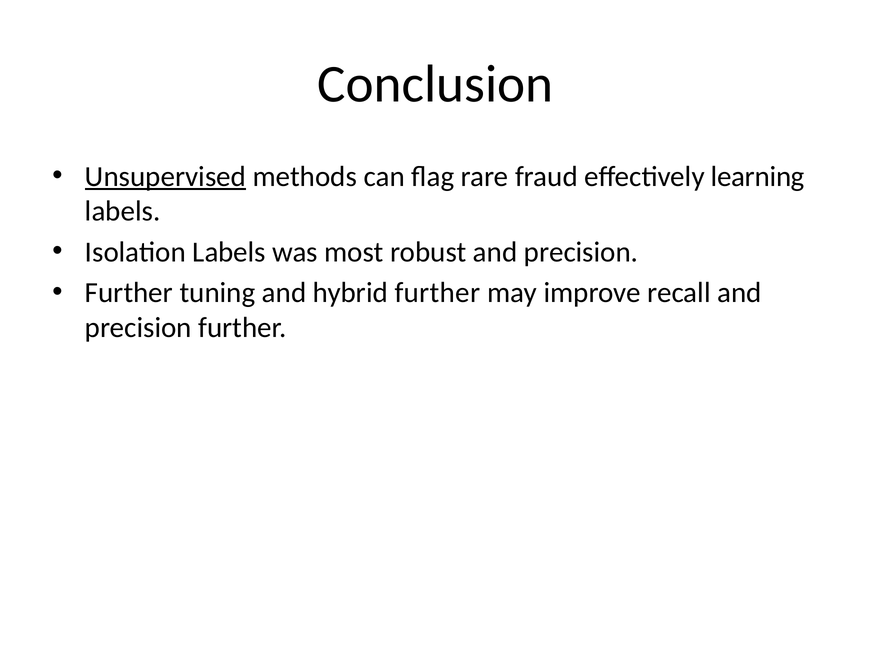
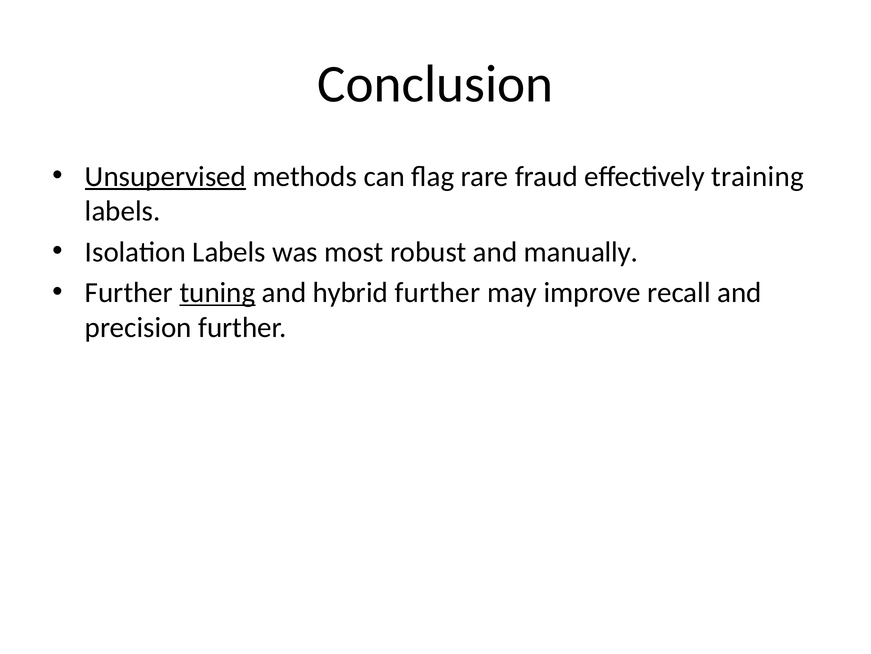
learning: learning -> training
robust and precision: precision -> manually
tuning underline: none -> present
